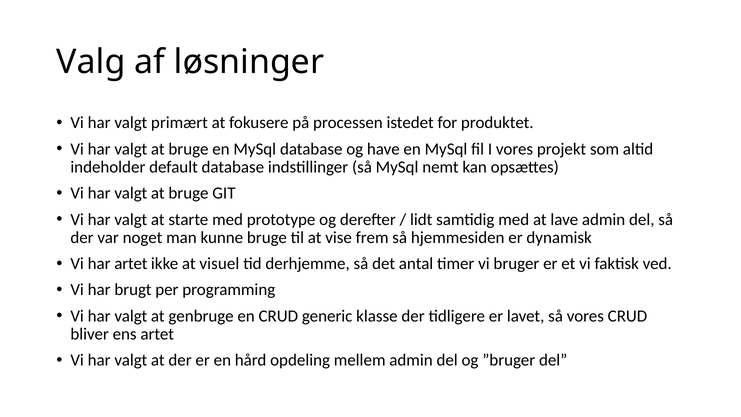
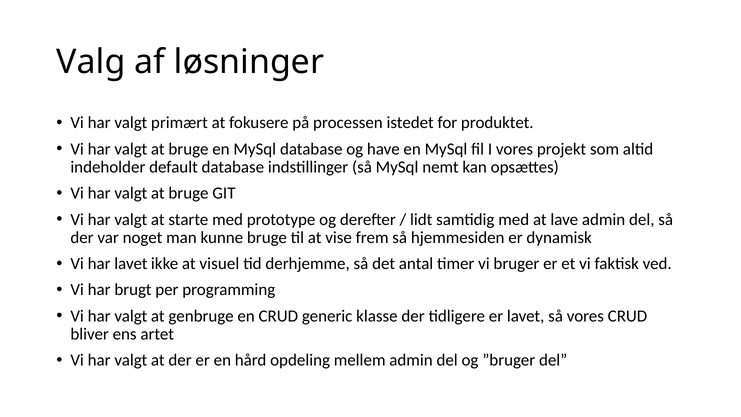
har artet: artet -> lavet
